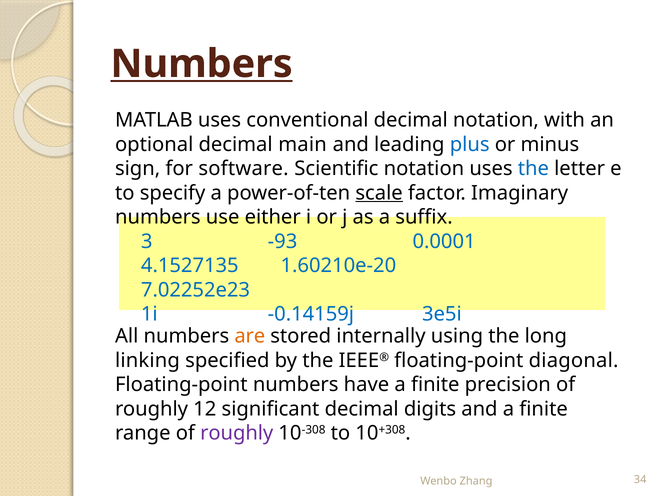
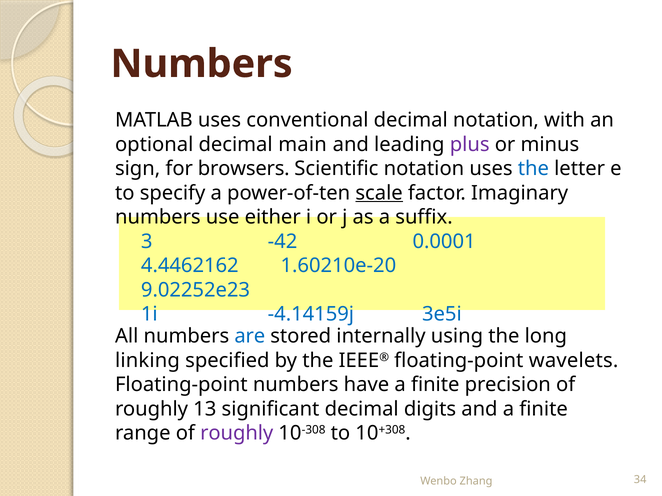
Numbers at (202, 64) underline: present -> none
plus colour: blue -> purple
software: software -> browsers
-93: -93 -> -42
4.1527135: 4.1527135 -> 4.4462162
7.02252e23: 7.02252e23 -> 9.02252e23
-0.14159j: -0.14159j -> -4.14159j
are colour: orange -> blue
diagonal: diagonal -> wavelets
12: 12 -> 13
